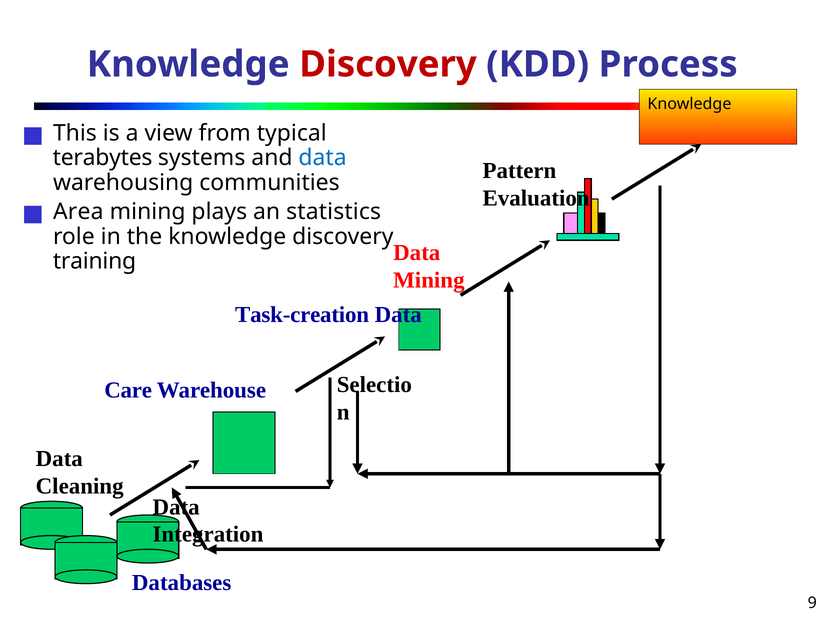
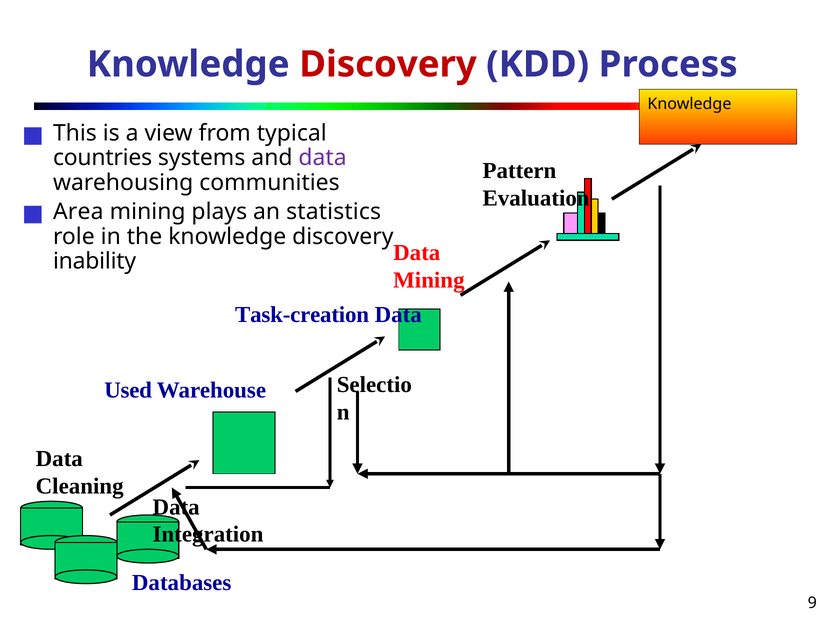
terabytes: terabytes -> countries
data at (323, 158) colour: blue -> purple
training: training -> inability
Care: Care -> Used
